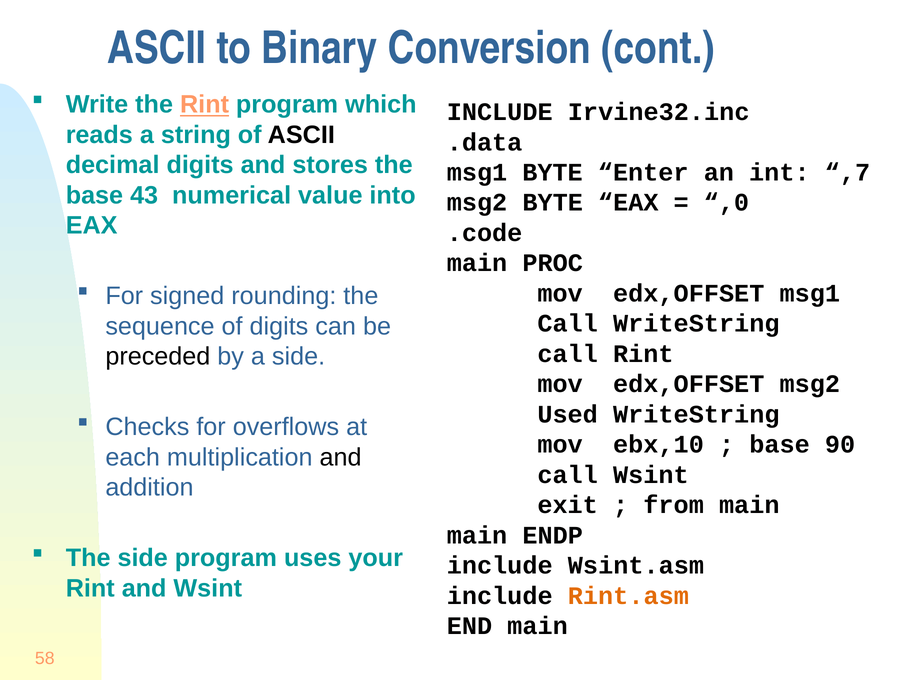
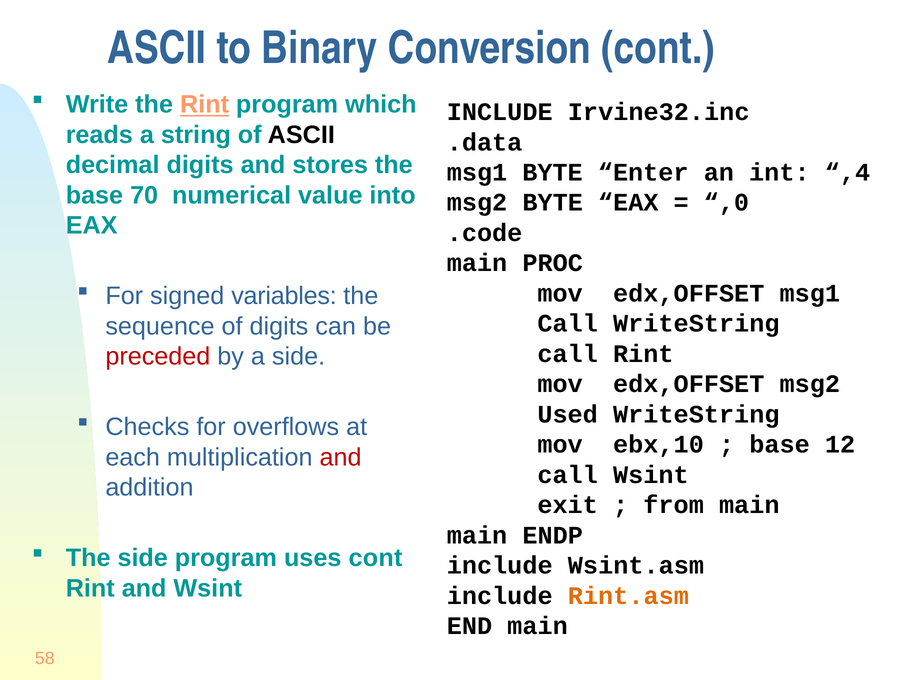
,7: ,7 -> ,4
43: 43 -> 70
rounding: rounding -> variables
preceded colour: black -> red
90: 90 -> 12
and at (341, 457) colour: black -> red
uses your: your -> cont
